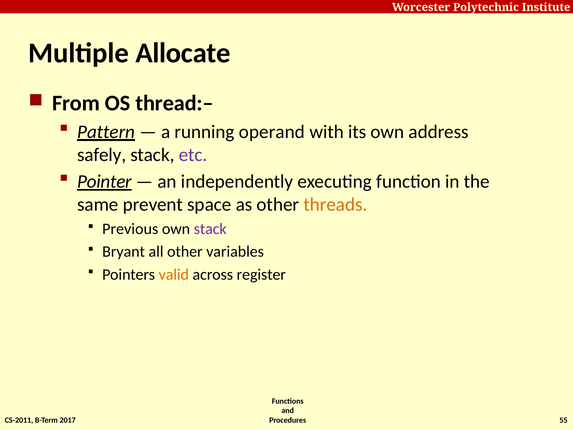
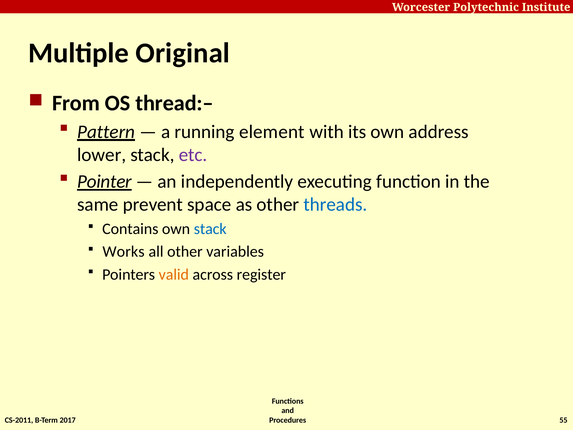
Allocate: Allocate -> Original
operand: operand -> element
safely: safely -> lower
threads colour: orange -> blue
Previous: Previous -> Contains
stack at (210, 229) colour: purple -> blue
Bryant: Bryant -> Works
